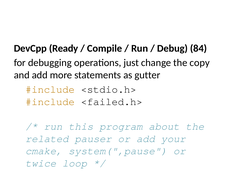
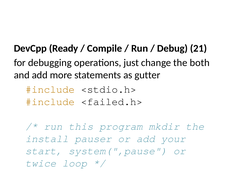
84: 84 -> 21
copy: copy -> both
about: about -> mkdir
related: related -> install
cmake: cmake -> start
